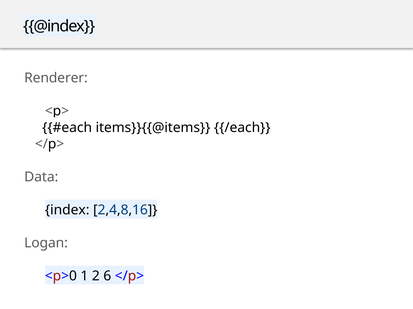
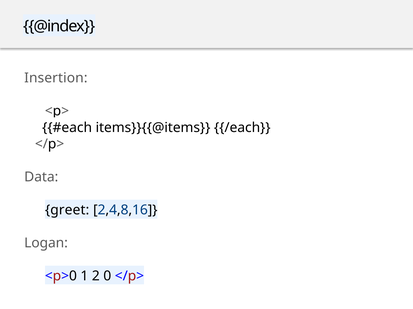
Renderer: Renderer -> Insertion
index: index -> greet
6: 6 -> 0
